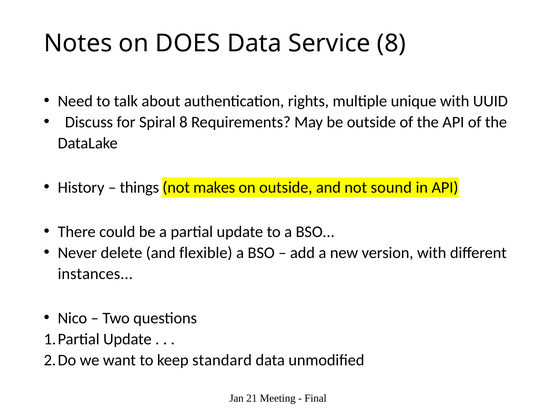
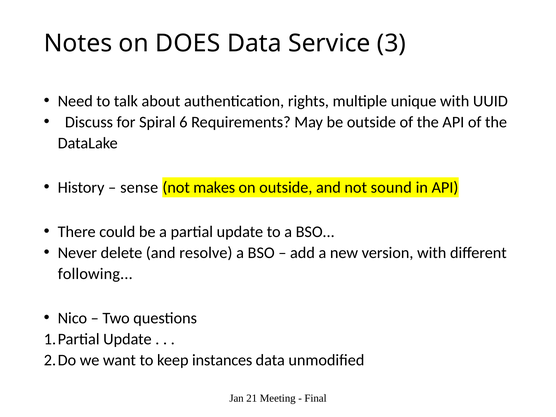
Service 8: 8 -> 3
Spiral 8: 8 -> 6
things: things -> sense
flexible: flexible -> resolve
instances: instances -> following
standard: standard -> instances
